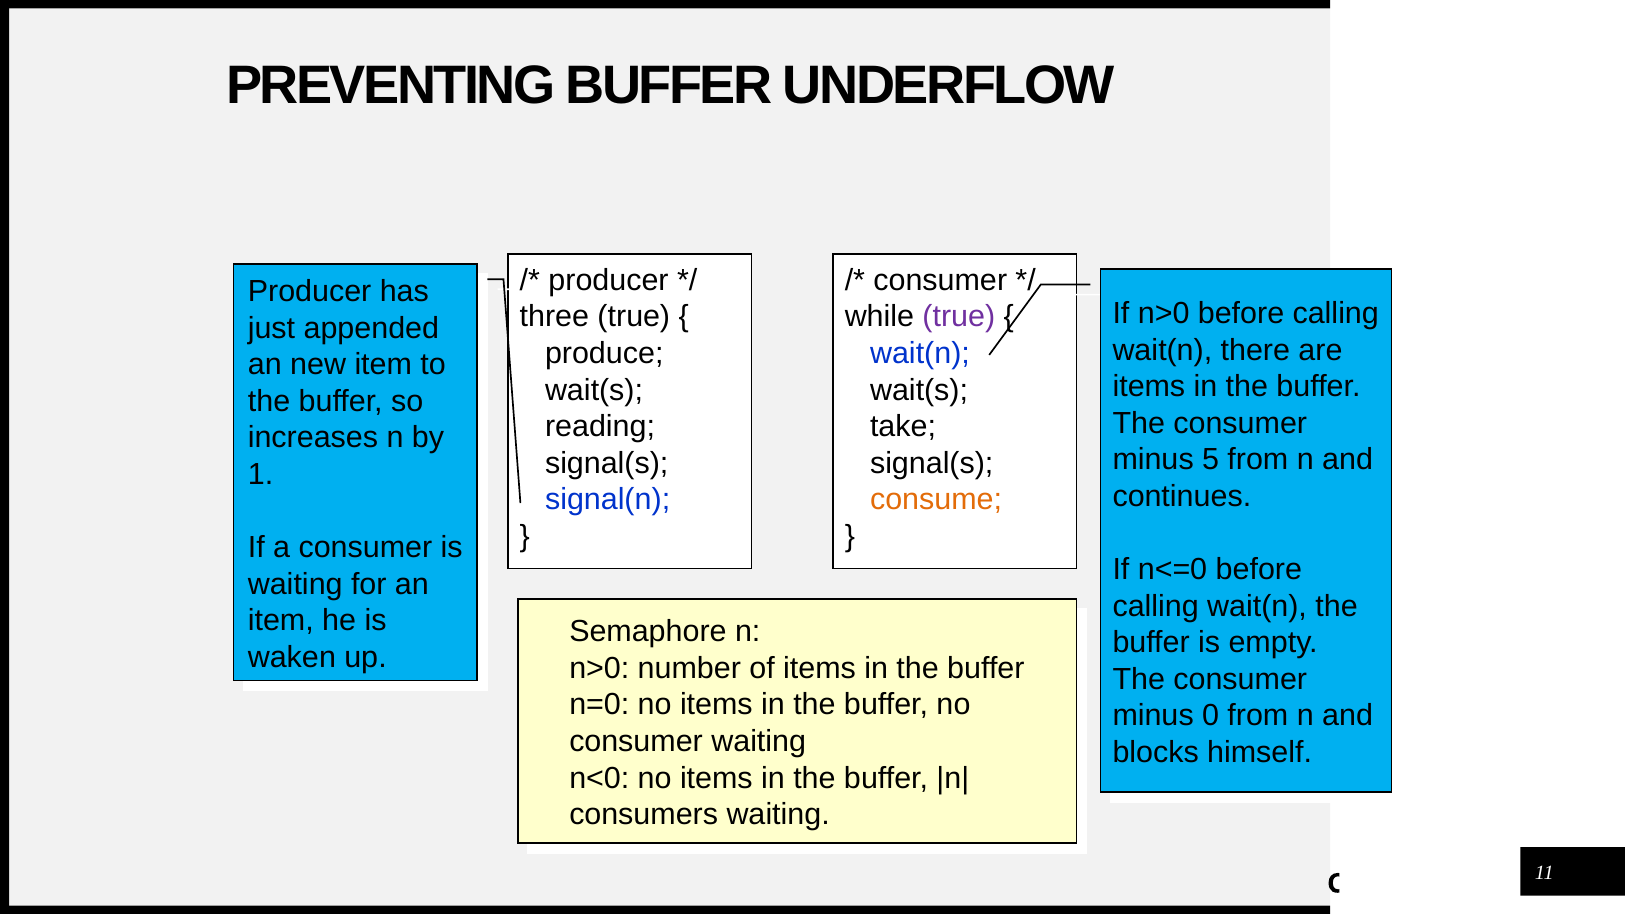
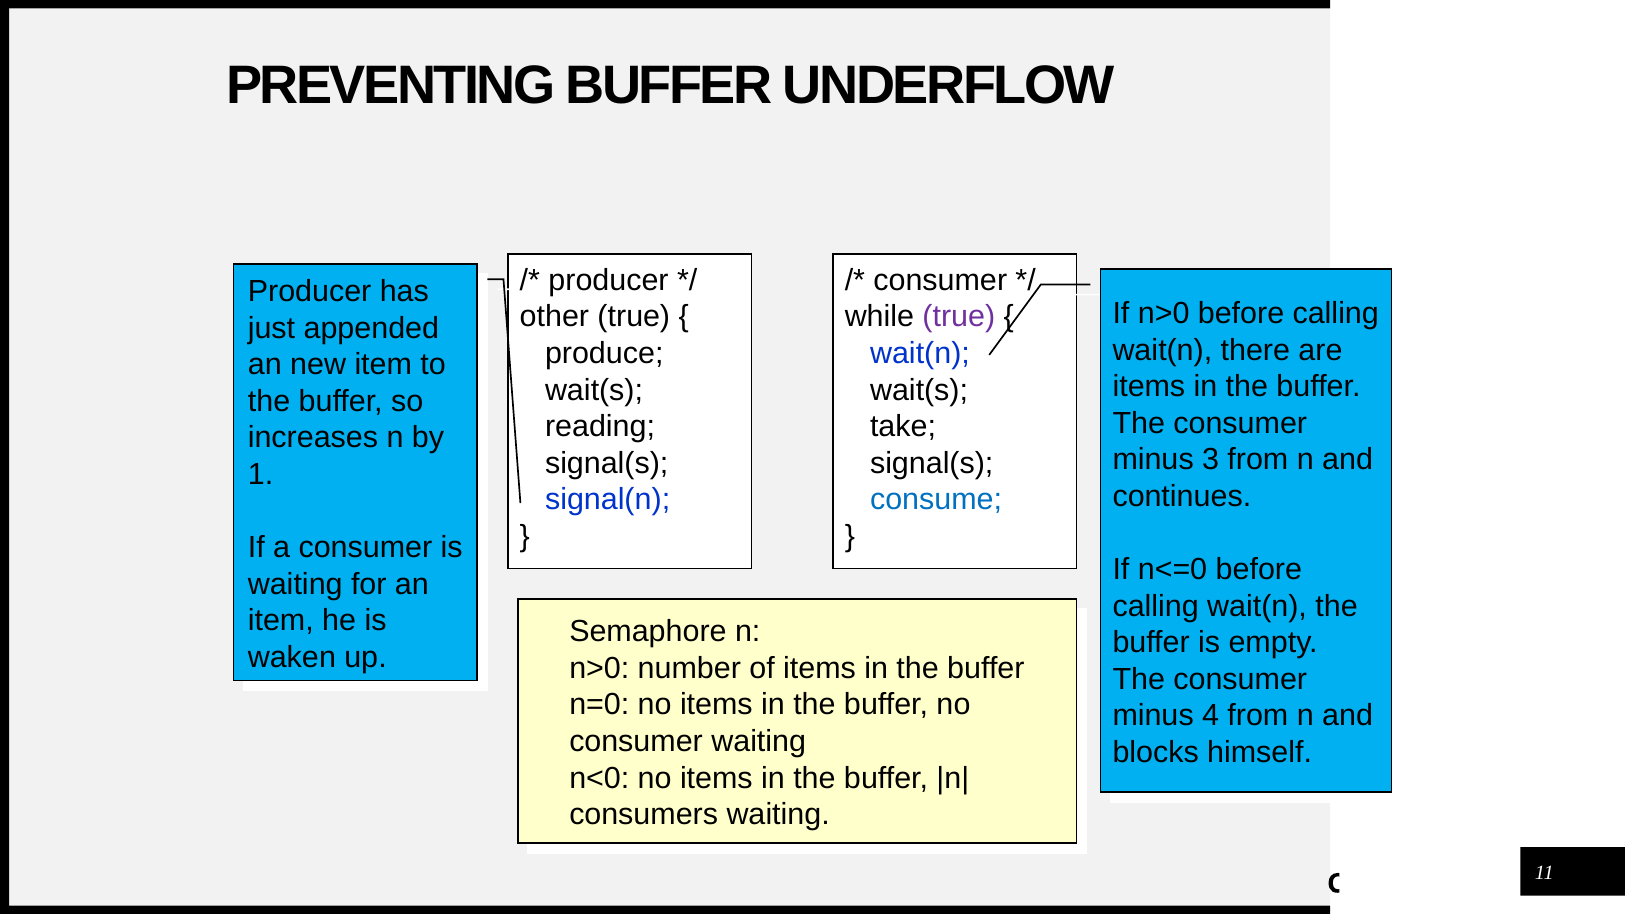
three: three -> other
5: 5 -> 3
consume colour: orange -> blue
0: 0 -> 4
